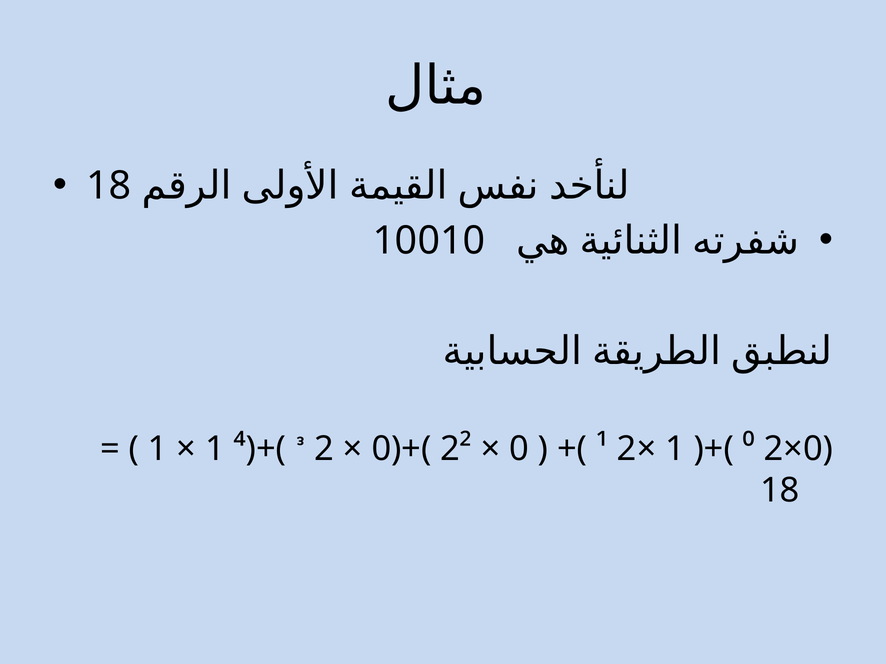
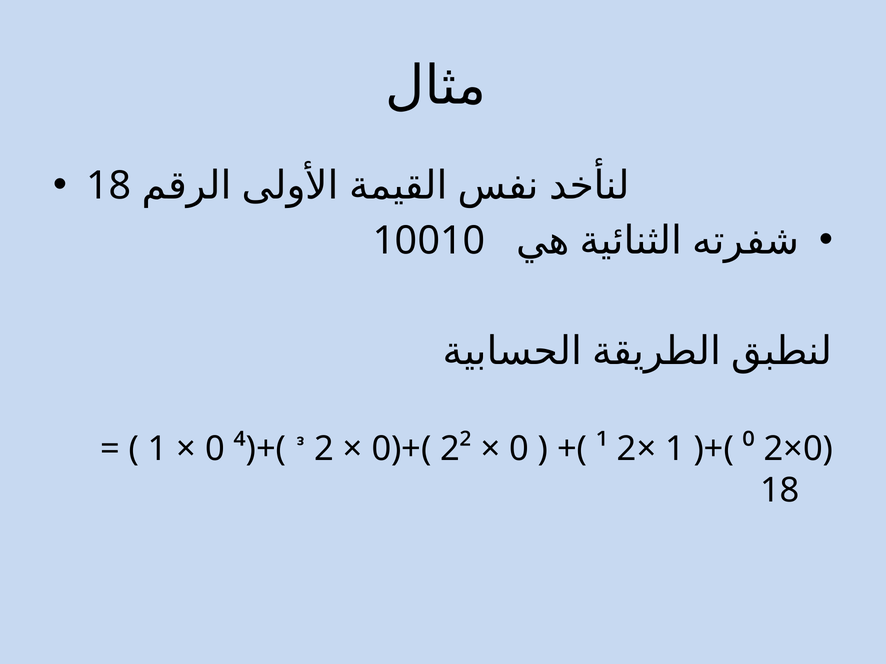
1 at (215, 449): 1 -> 0
